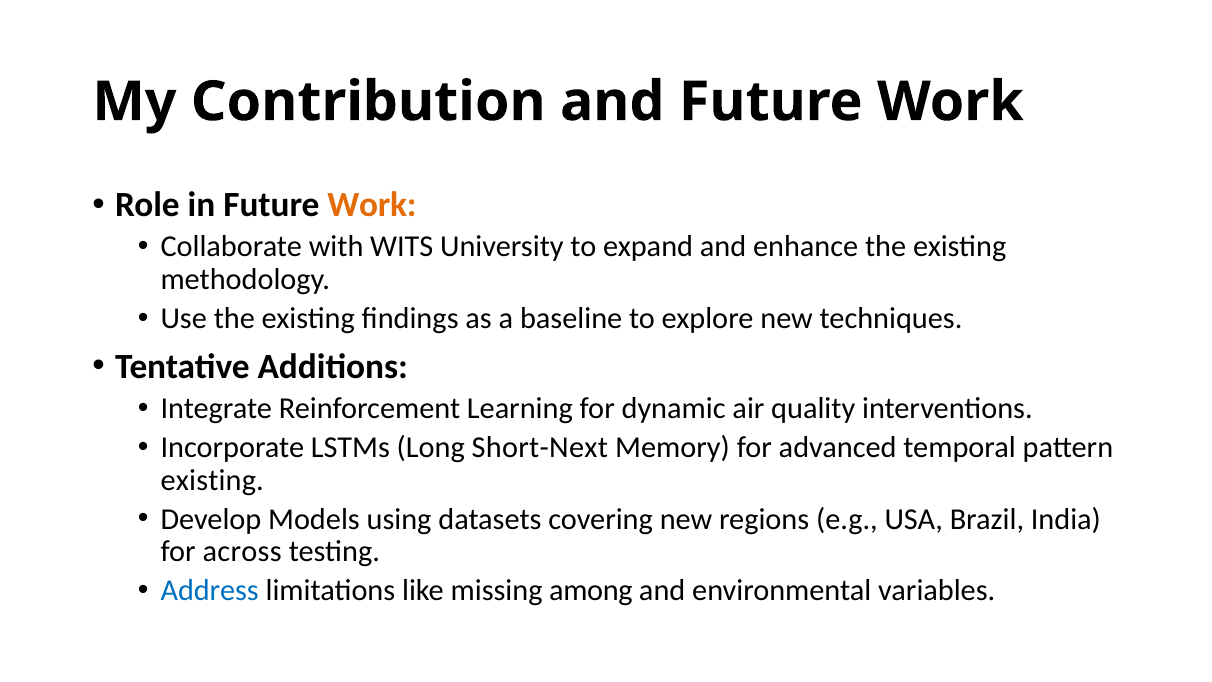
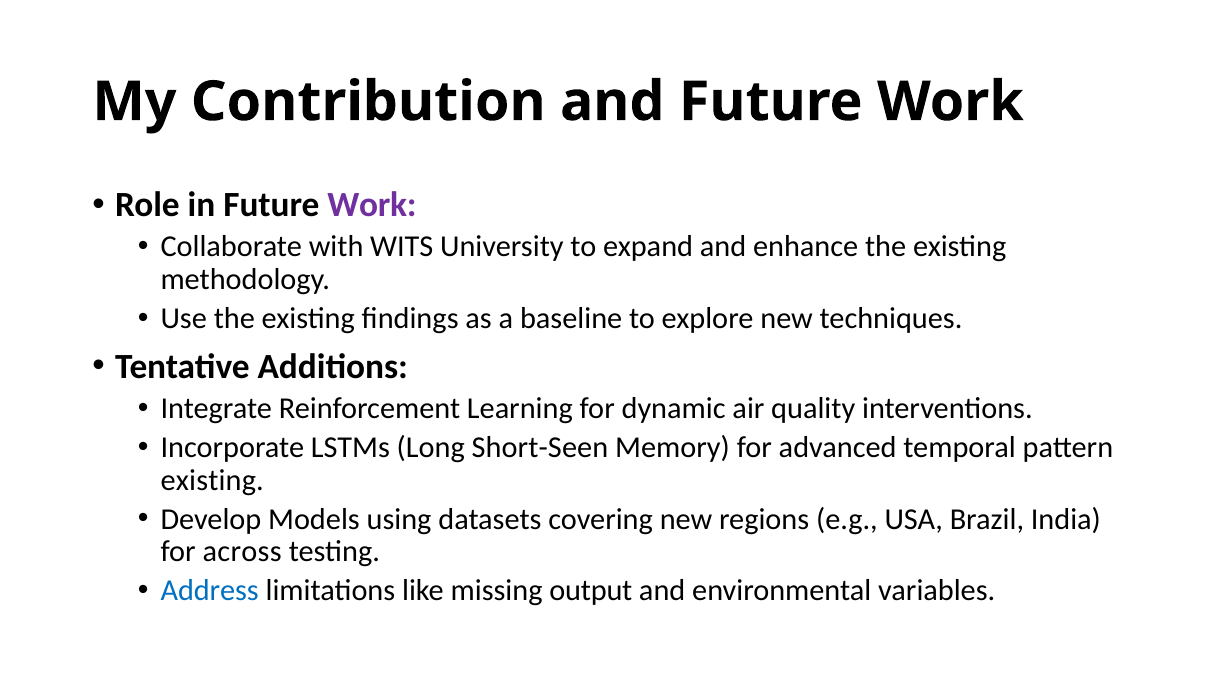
Work at (372, 205) colour: orange -> purple
Short-Next: Short-Next -> Short-Seen
among: among -> output
